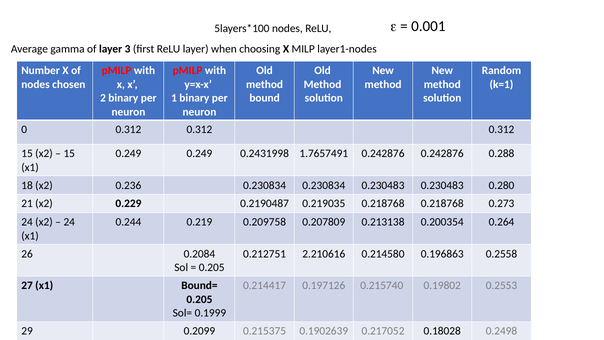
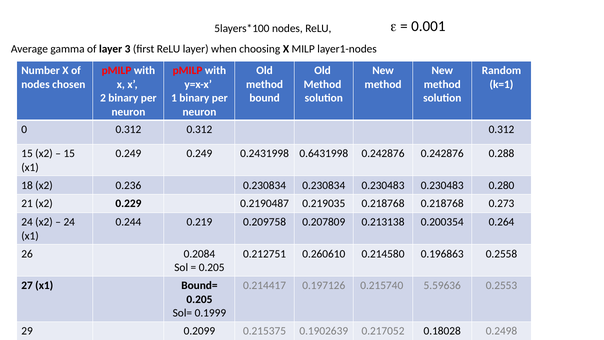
1.7657491: 1.7657491 -> 0.6431998
2.210616: 2.210616 -> 0.260610
0.19802: 0.19802 -> 5.59636
